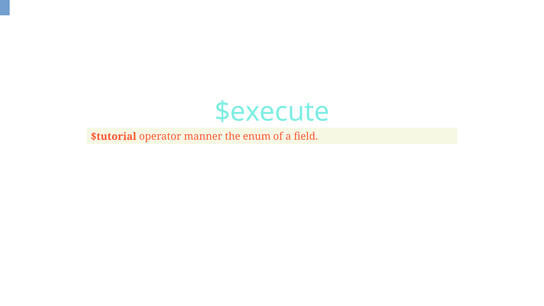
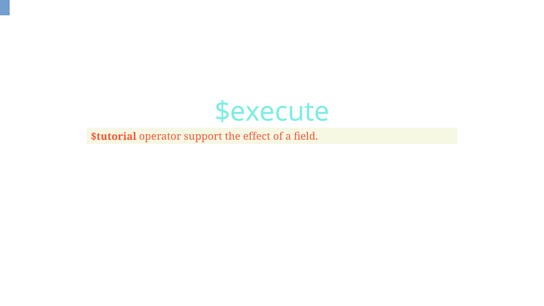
manner: manner -> support
enum: enum -> effect
